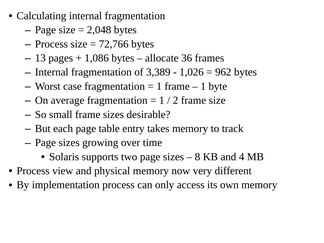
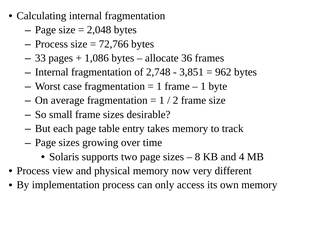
13: 13 -> 33
3,389: 3,389 -> 2,748
1,026: 1,026 -> 3,851
